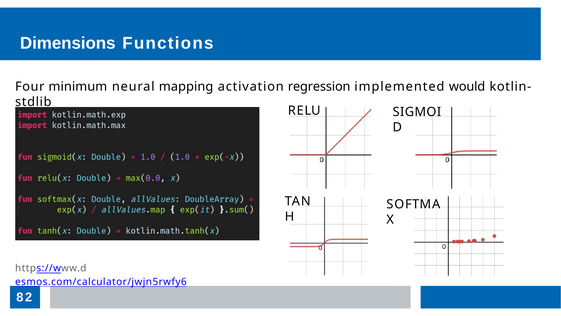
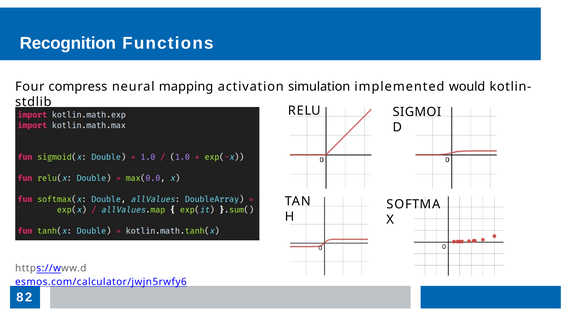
Dimensions: Dimensions -> Recognition
minimum: minimum -> compress
regression: regression -> simulation
